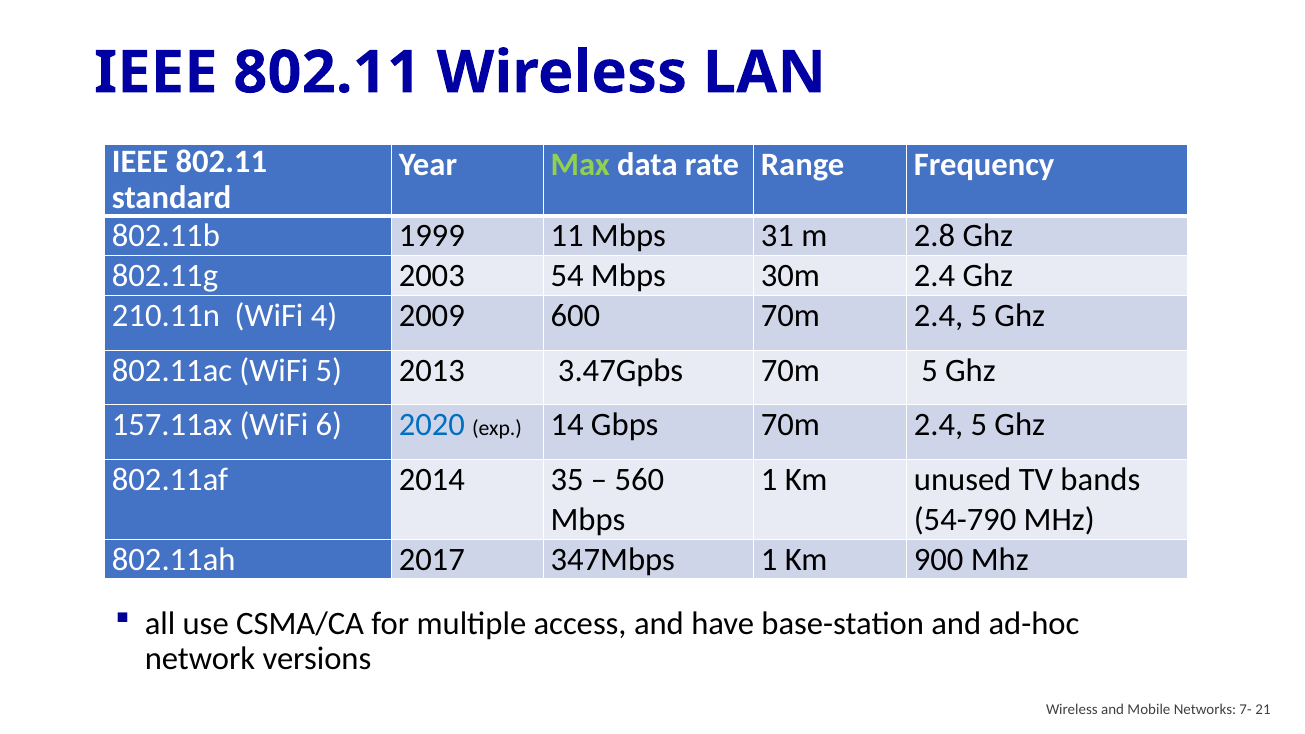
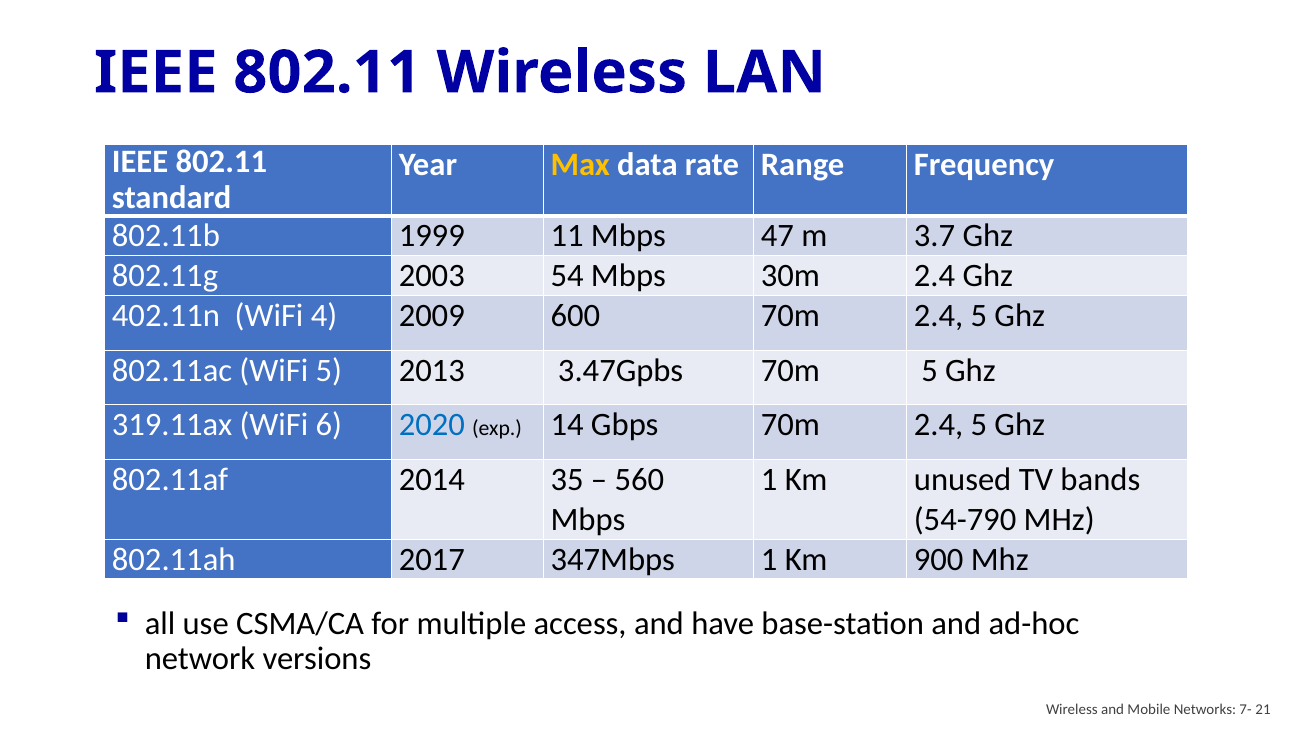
Max colour: light green -> yellow
31: 31 -> 47
2.8: 2.8 -> 3.7
210.11n: 210.11n -> 402.11n
157.11ax: 157.11ax -> 319.11ax
